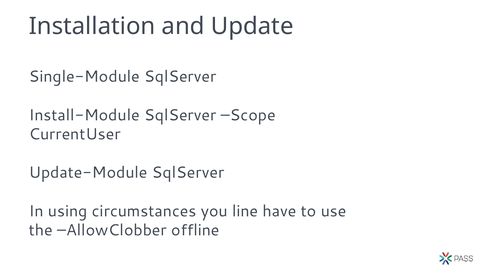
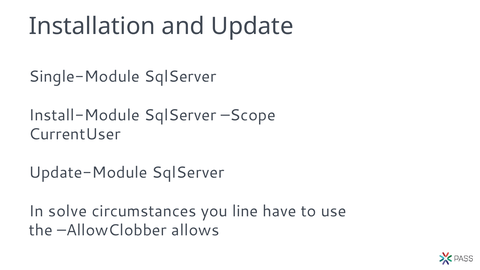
using: using -> solve
offline: offline -> allows
